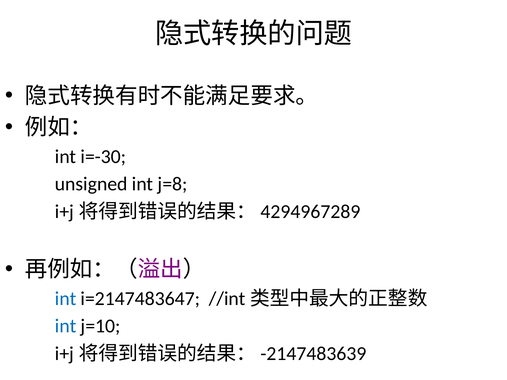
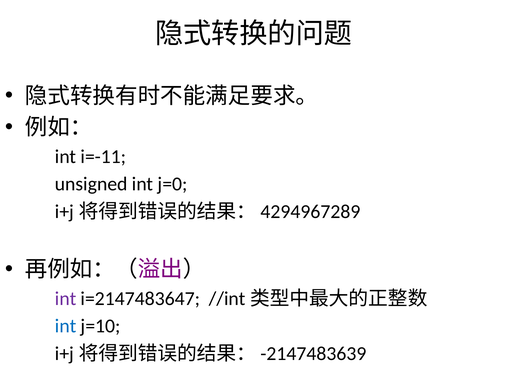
i=-30: i=-30 -> i=-11
j=8: j=8 -> j=0
int at (66, 299) colour: blue -> purple
